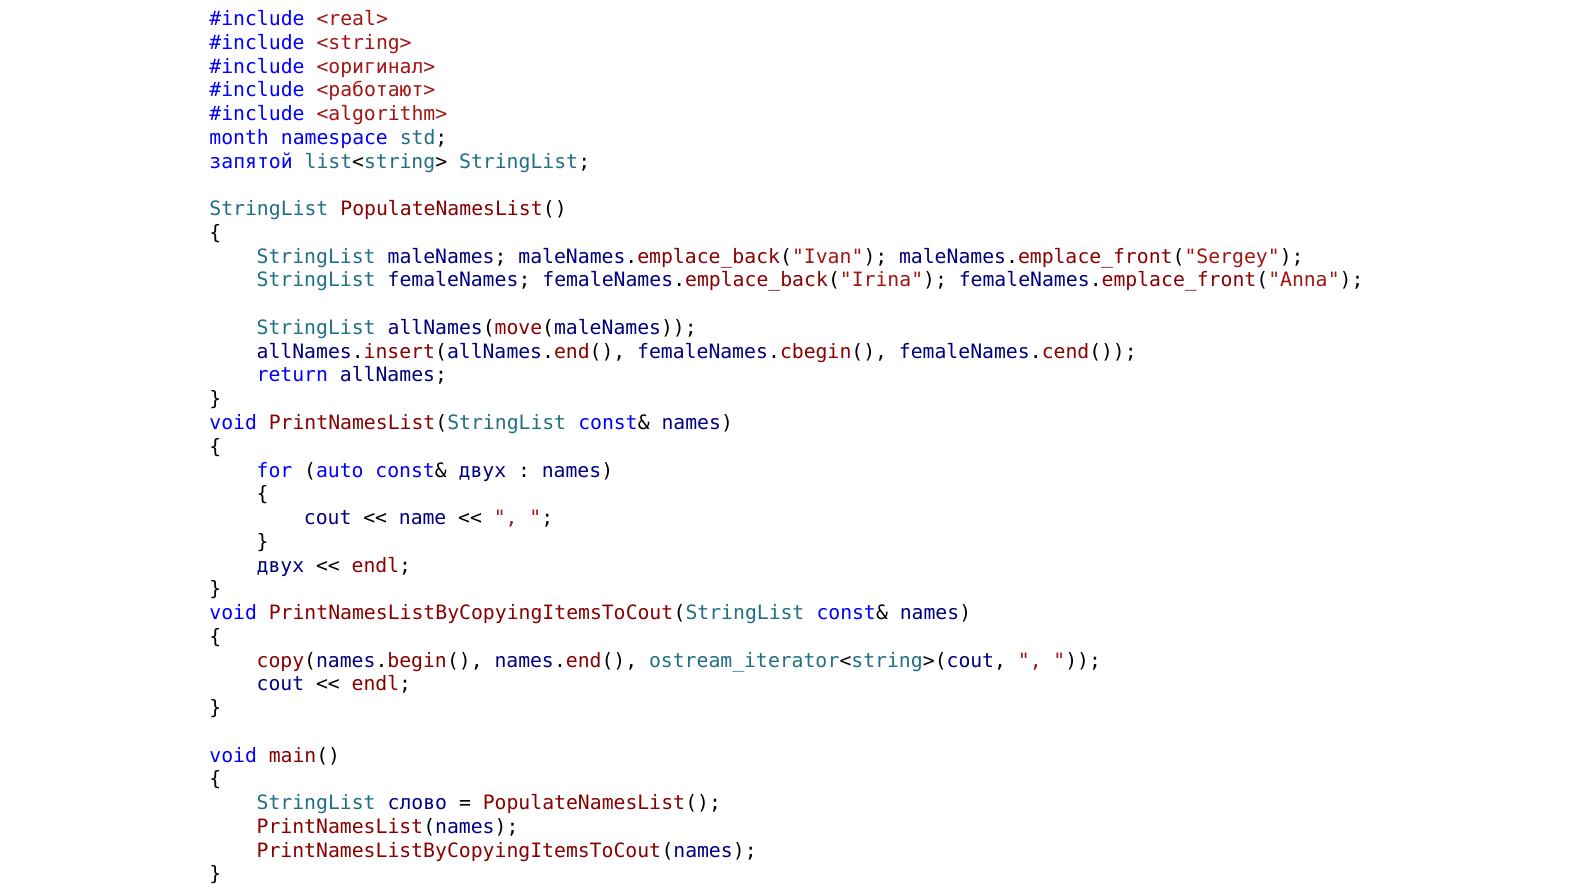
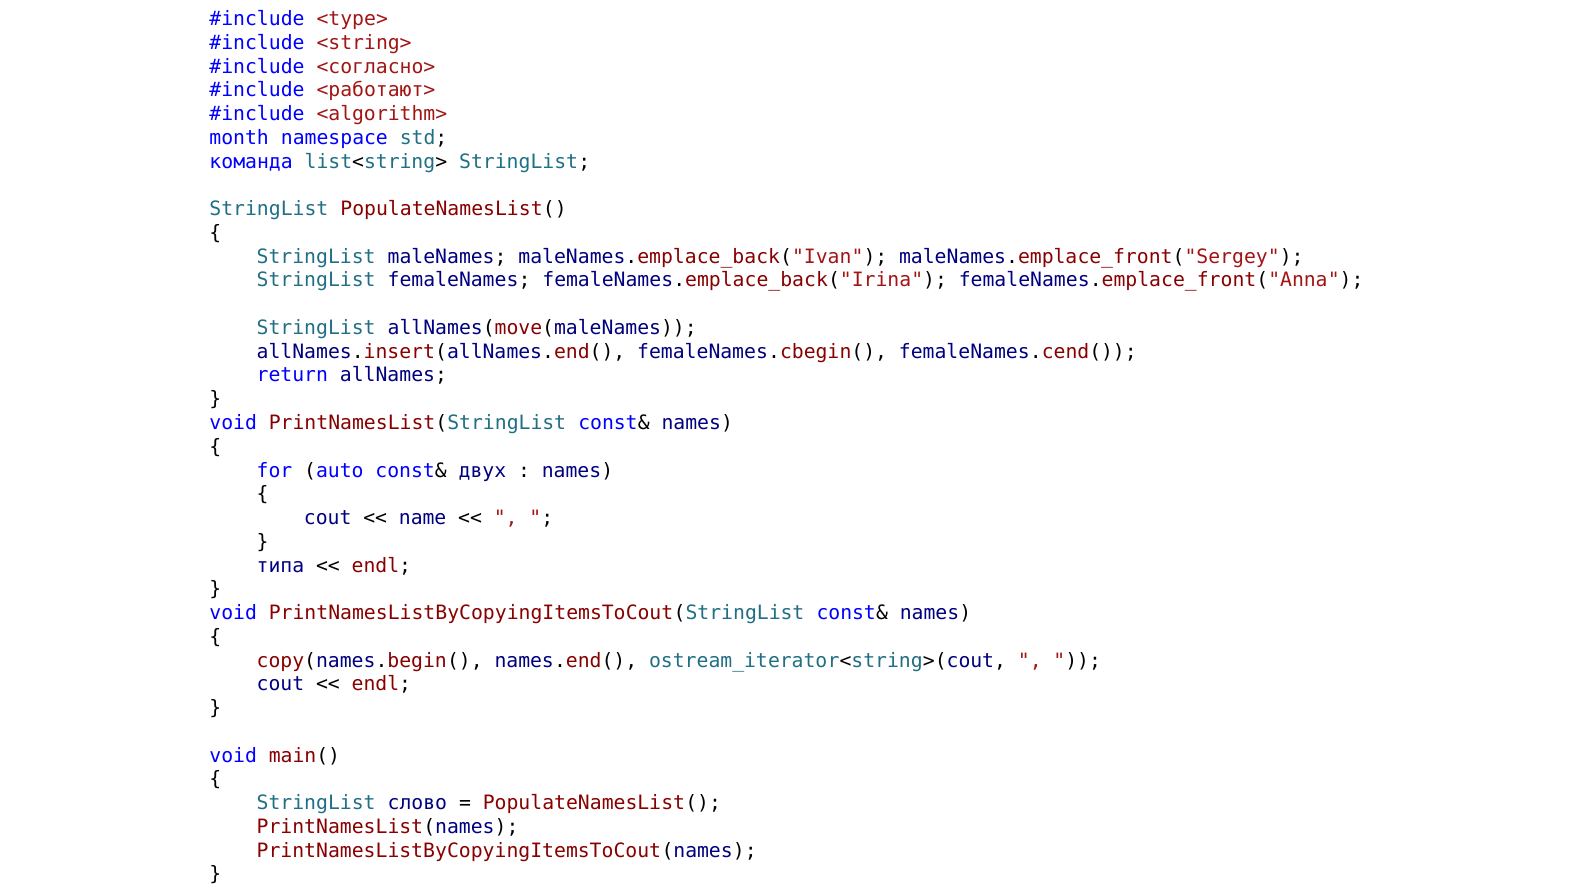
<real>: <real> -> <type>
<оригинал>: <оригинал> -> <согласно>
запятой: запятой -> команда
двух at (280, 565): двух -> типа
